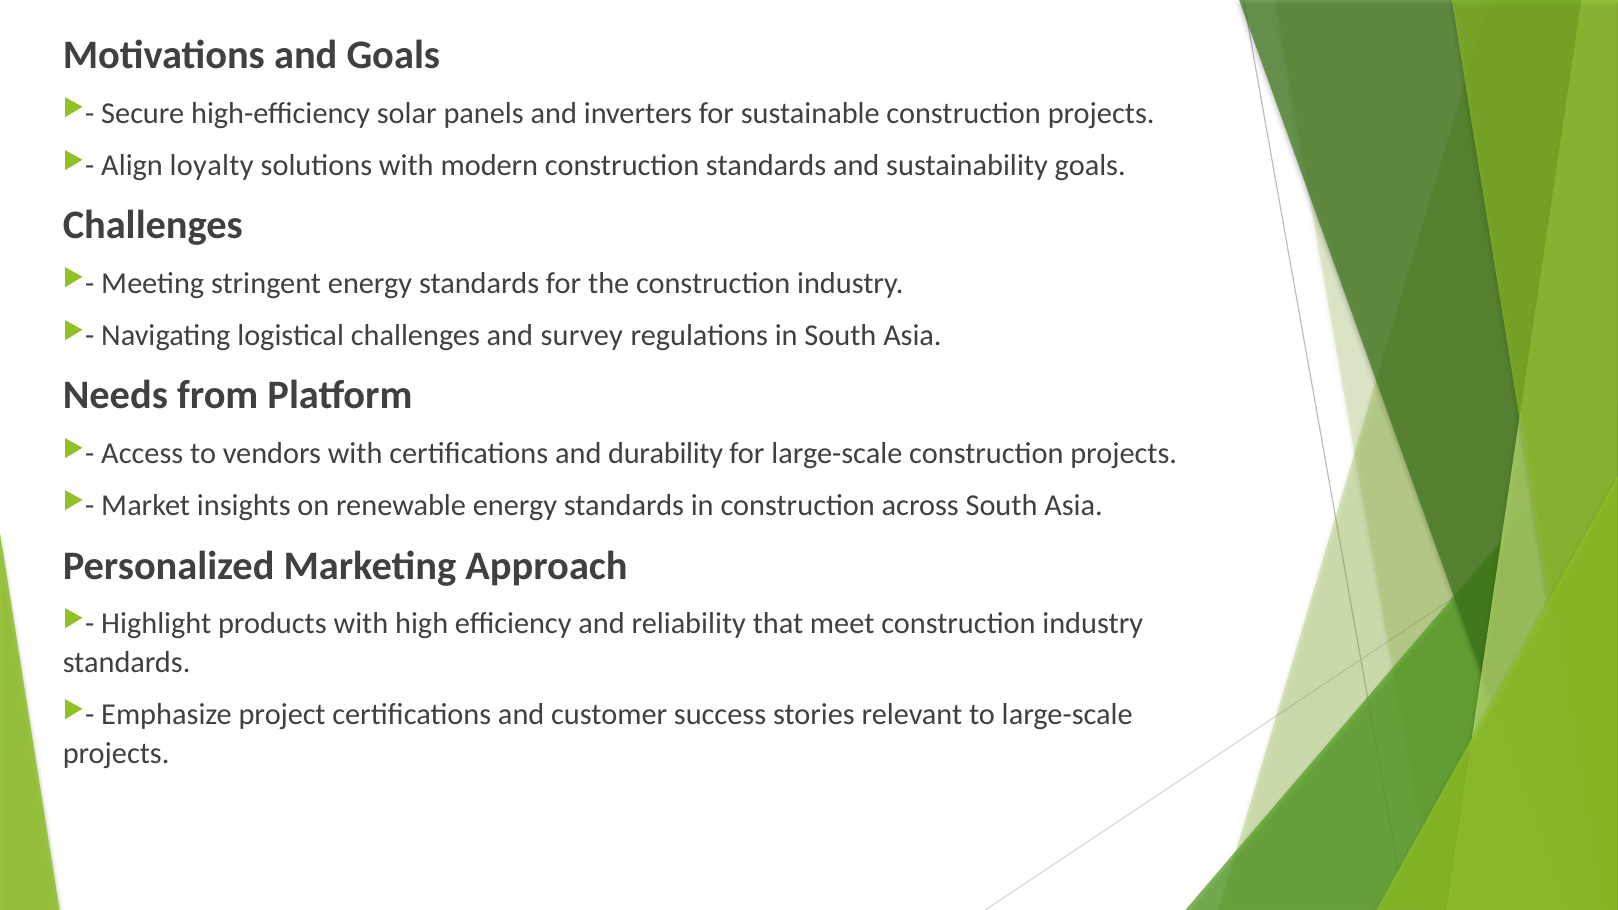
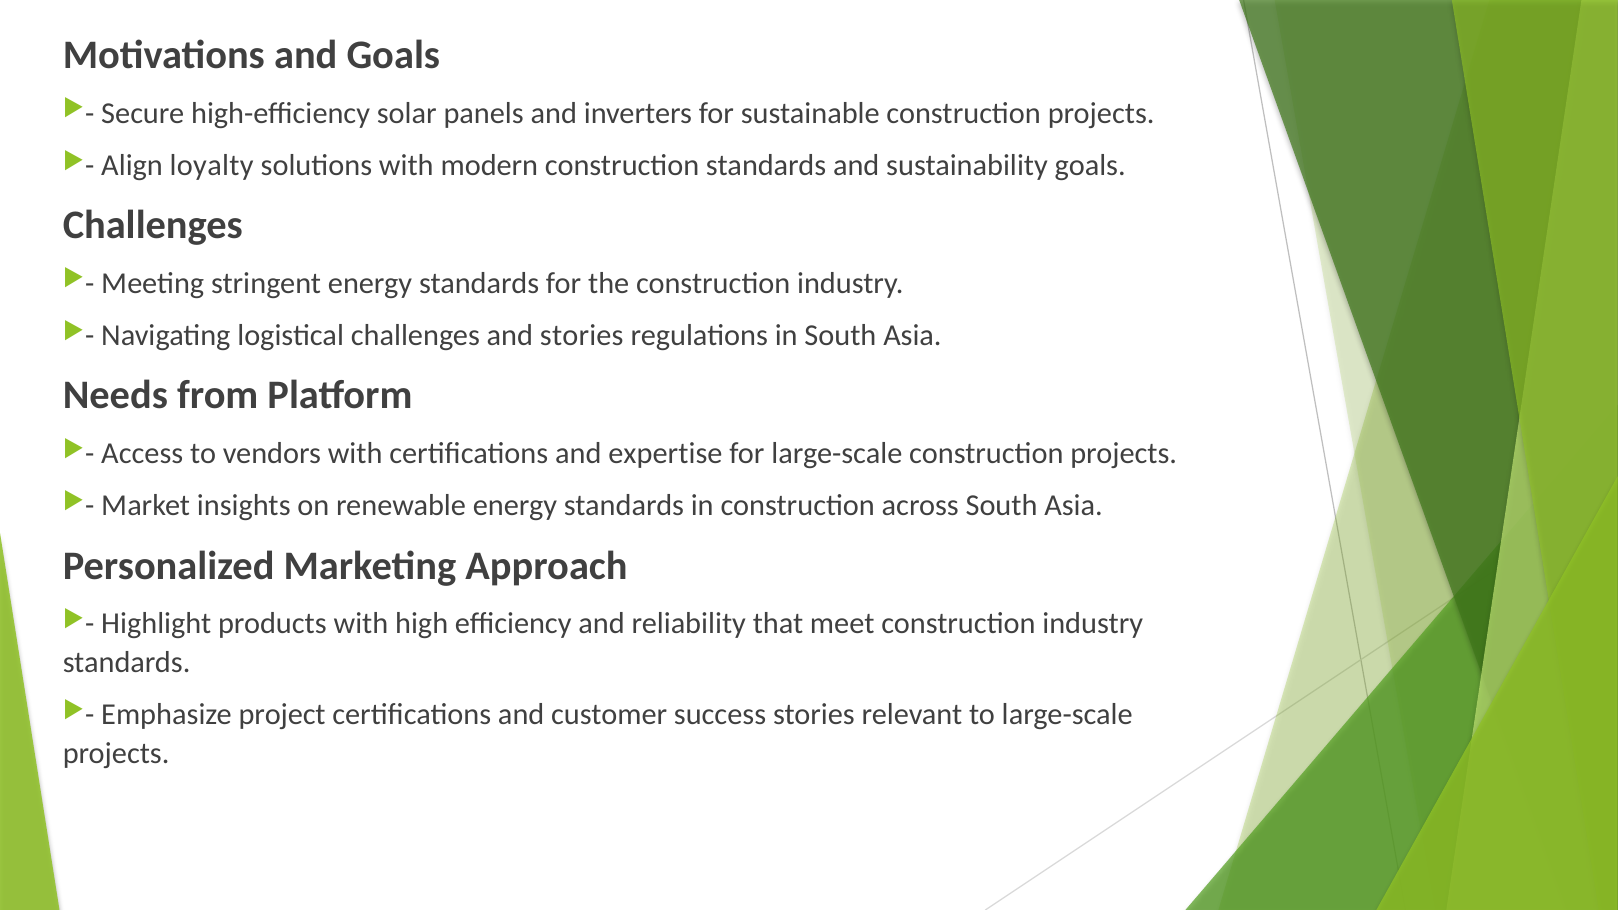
and survey: survey -> stories
durability: durability -> expertise
